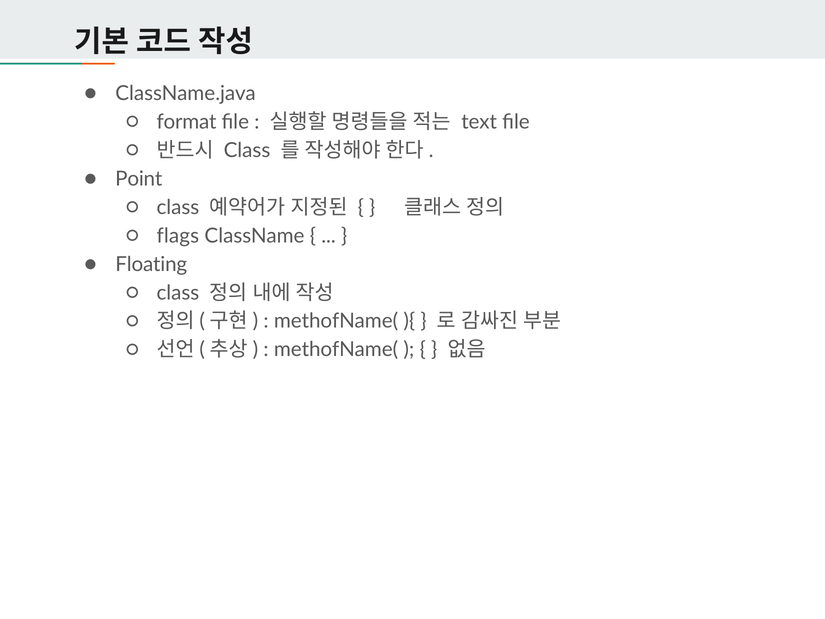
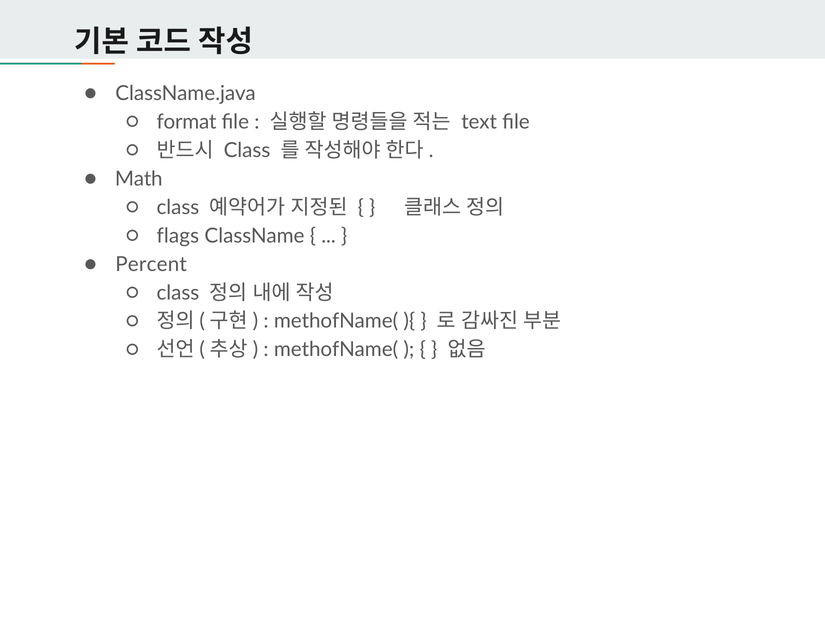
Point: Point -> Math
Floating: Floating -> Percent
